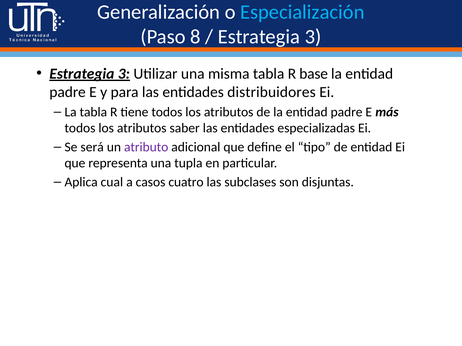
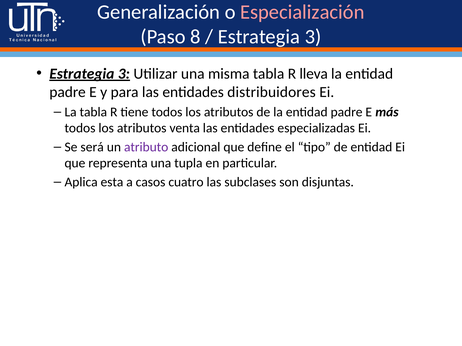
Especialización colour: light blue -> pink
base: base -> lleva
saber: saber -> venta
cual: cual -> esta
